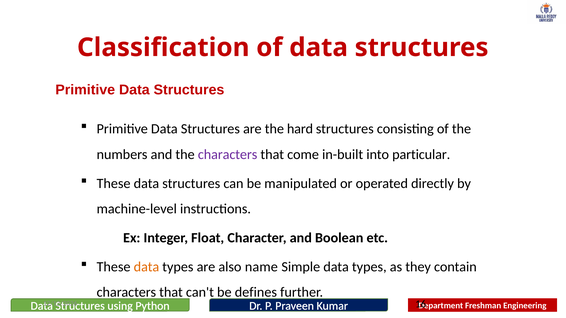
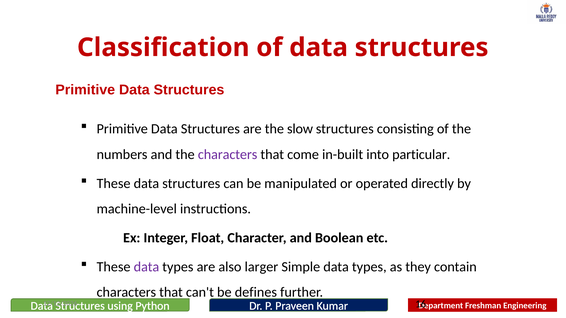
hard: hard -> slow
data at (146, 267) colour: orange -> purple
name: name -> larger
